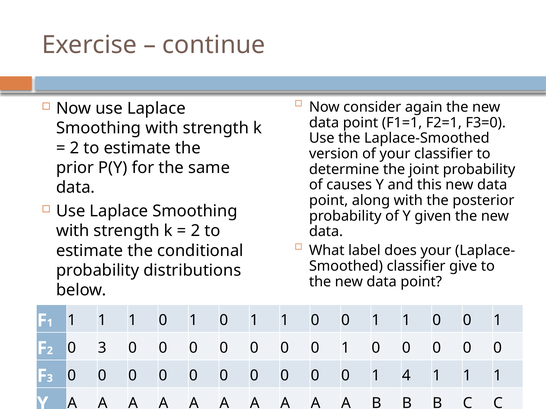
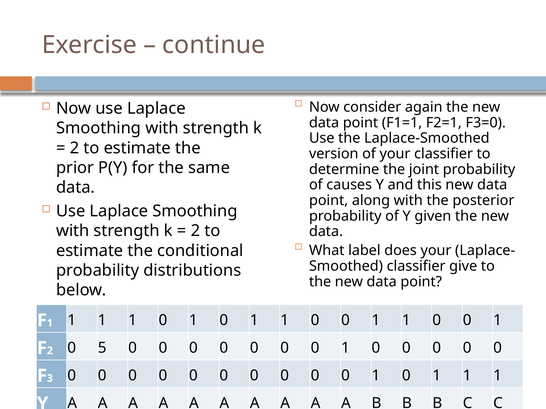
0 3: 3 -> 5
4 at (406, 376): 4 -> 0
